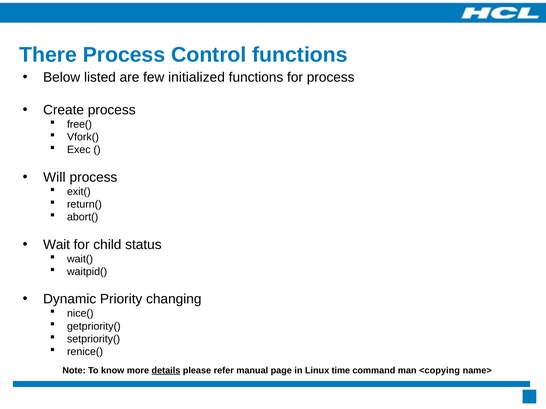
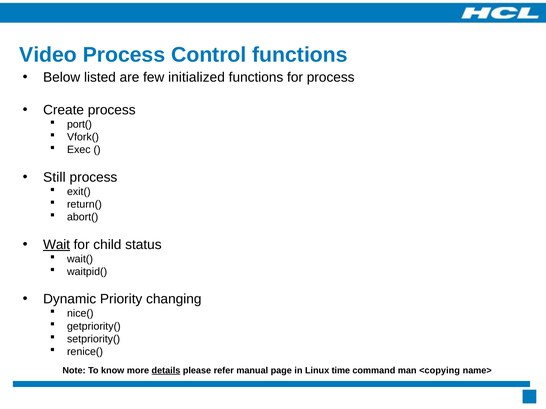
There: There -> Video
free(: free( -> port(
Will: Will -> Still
Wait underline: none -> present
